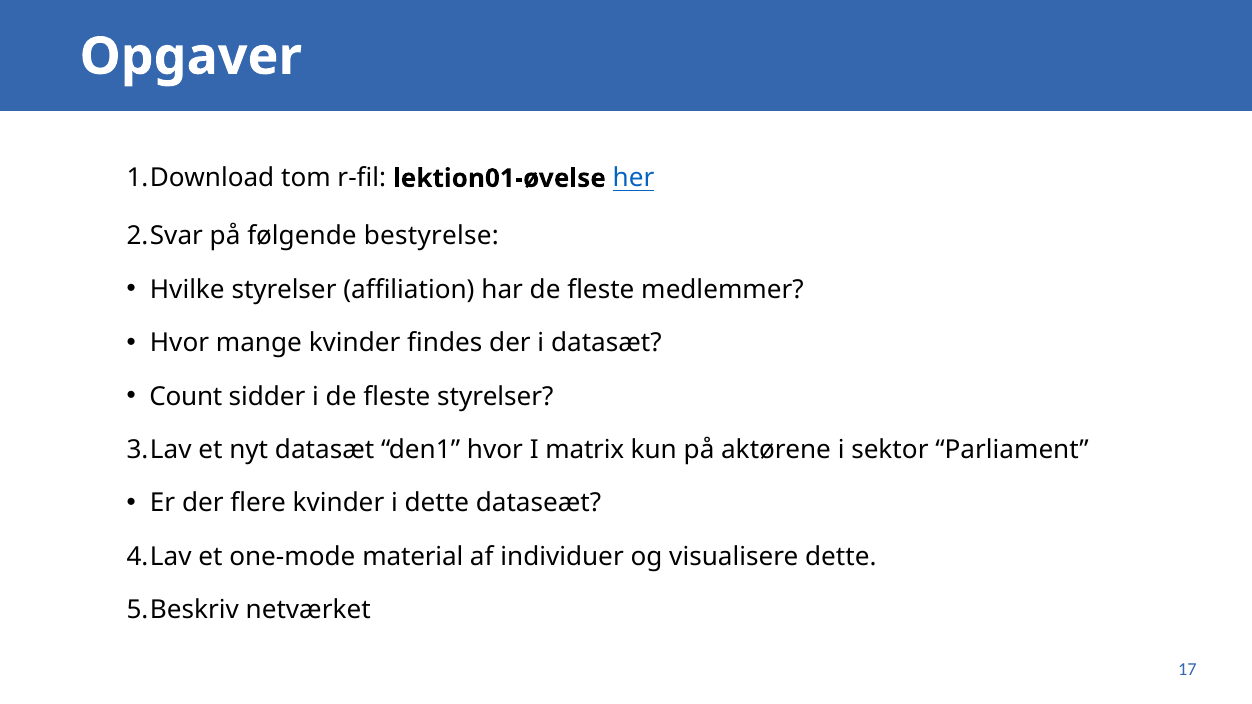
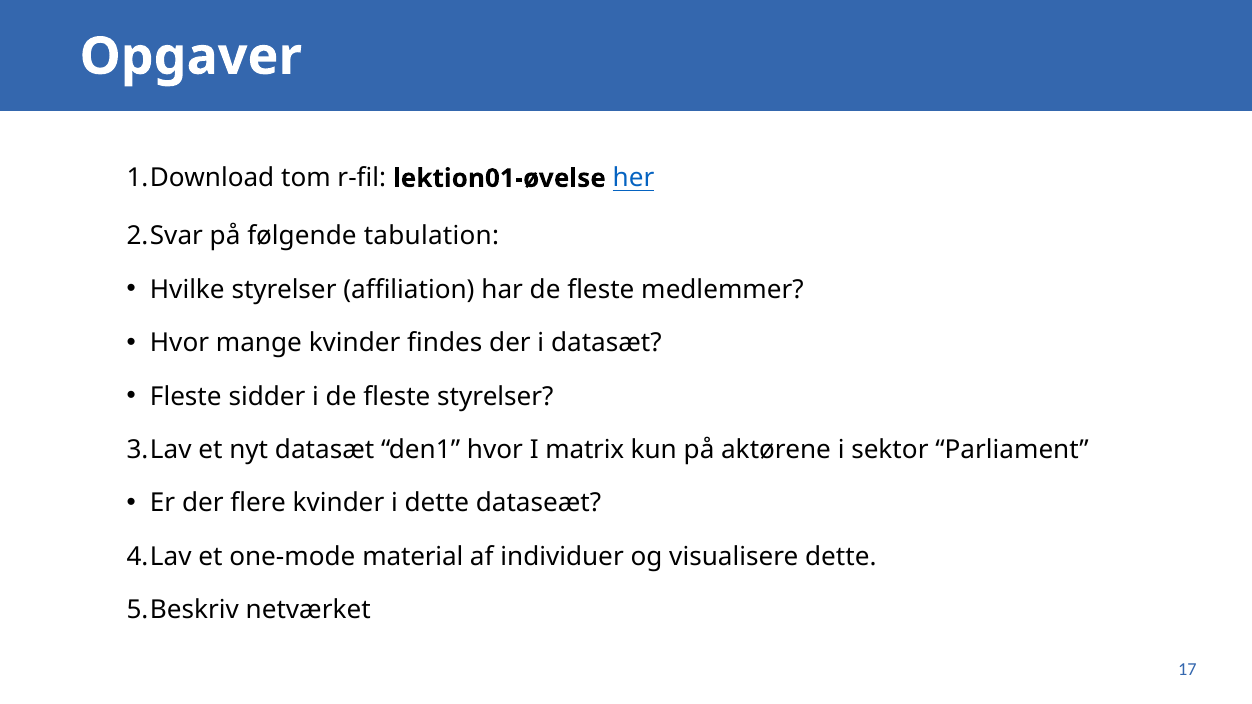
bestyrelse: bestyrelse -> tabulation
Count at (186, 397): Count -> Fleste
